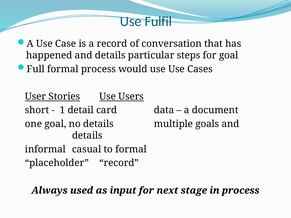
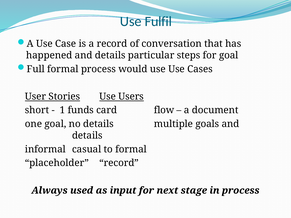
detail: detail -> funds
data: data -> flow
